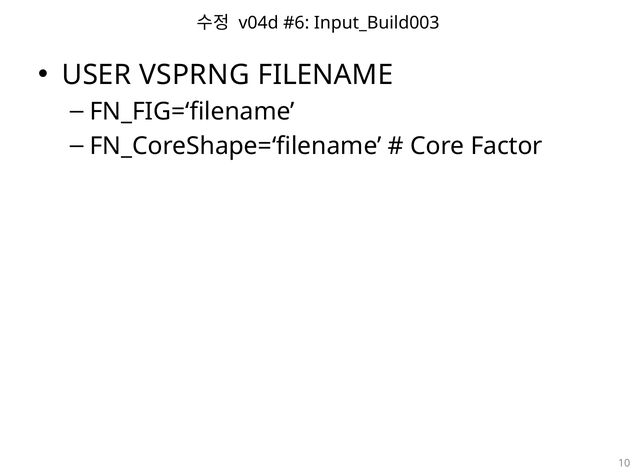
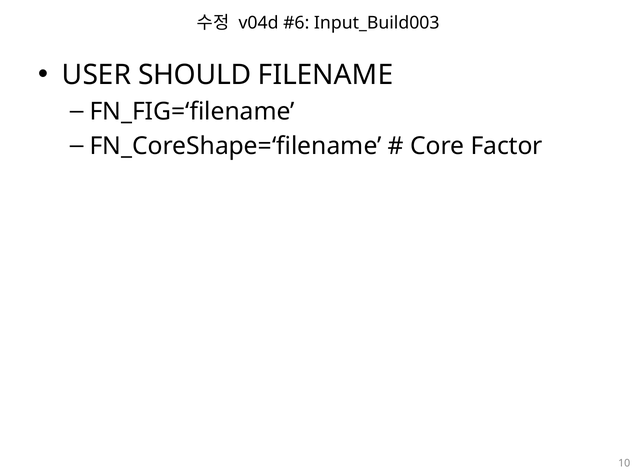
VSPRNG: VSPRNG -> SHOULD
